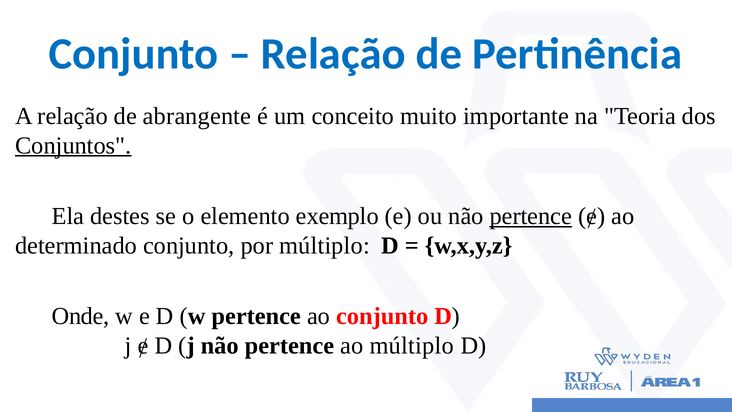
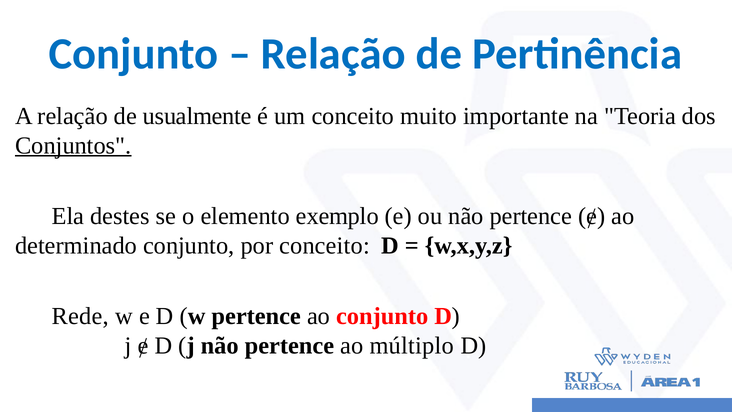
abrangente: abrangente -> usualmente
pertence at (531, 216) underline: present -> none
por múltiplo: múltiplo -> conceito
Onde: Onde -> Rede
